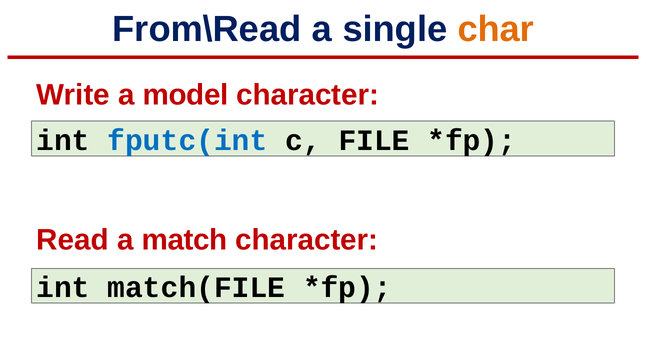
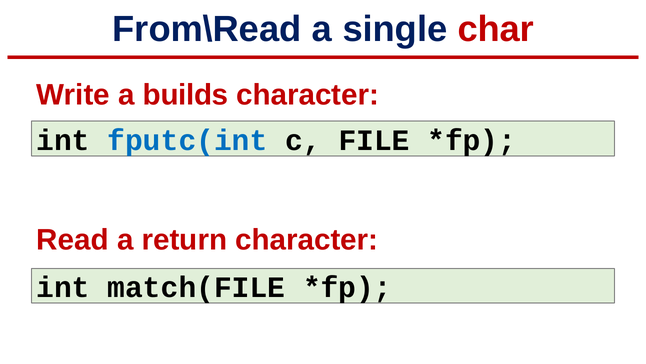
char colour: orange -> red
model: model -> builds
match: match -> return
